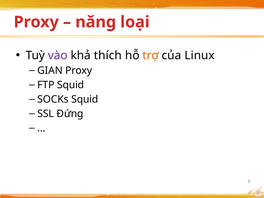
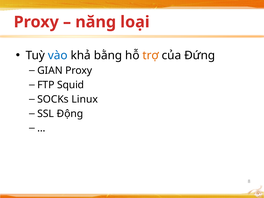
vào colour: purple -> blue
thích: thích -> bằng
Linux: Linux -> Đứng
SOCKs Squid: Squid -> Linux
Đứng: Đứng -> Động
